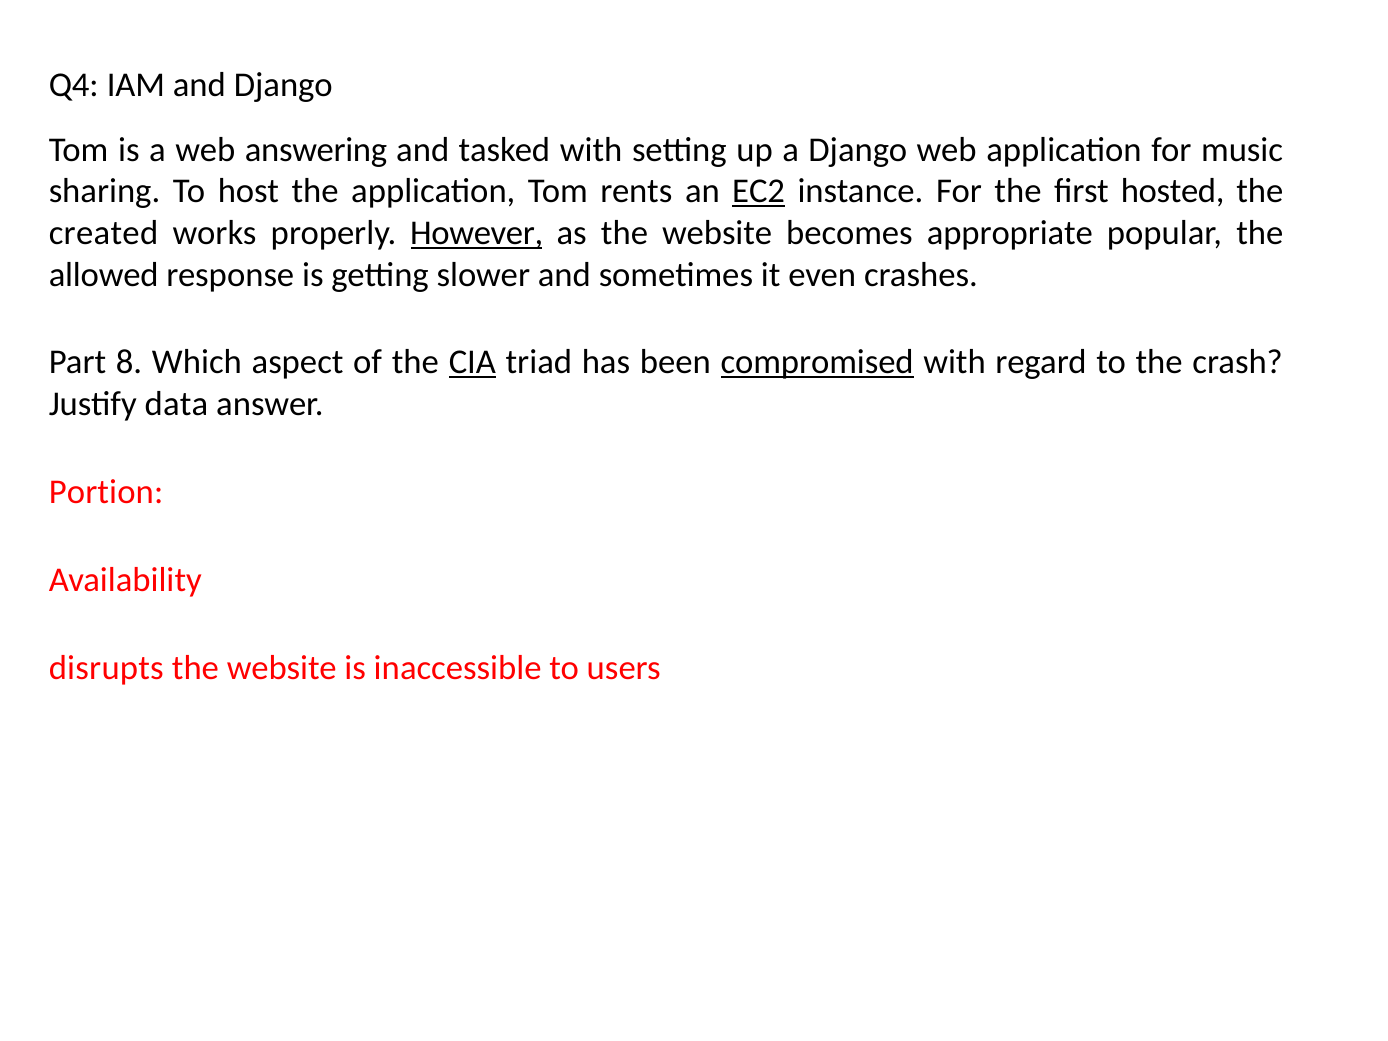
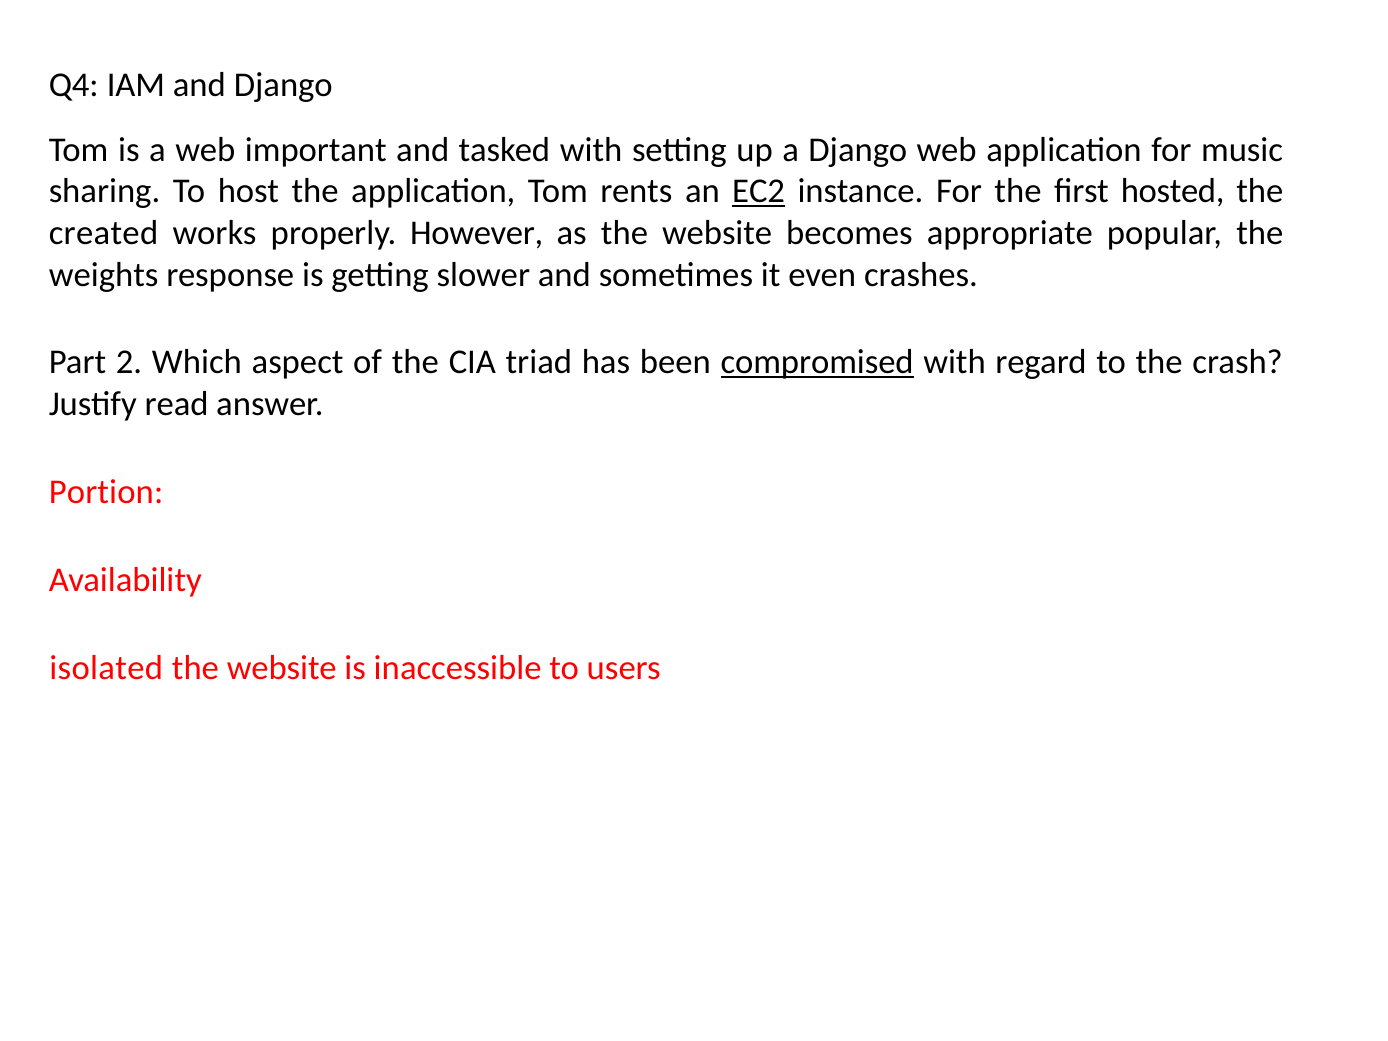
answering: answering -> important
However underline: present -> none
allowed: allowed -> weights
8: 8 -> 2
CIA underline: present -> none
data: data -> read
disrupts: disrupts -> isolated
